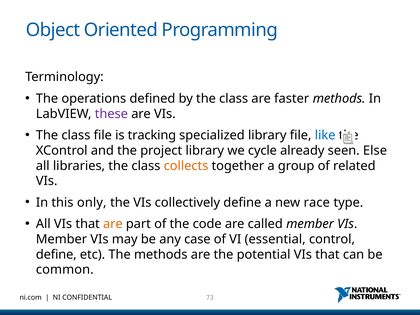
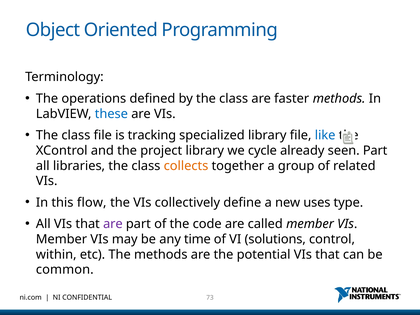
these colour: purple -> blue
seen Else: Else -> Part
only: only -> flow
race: race -> uses
are at (113, 224) colour: orange -> purple
case: case -> time
essential: essential -> solutions
define at (56, 254): define -> within
